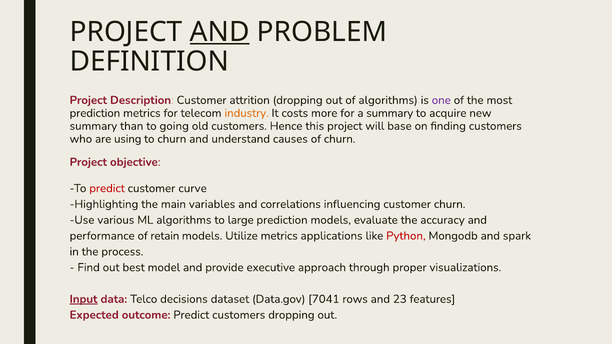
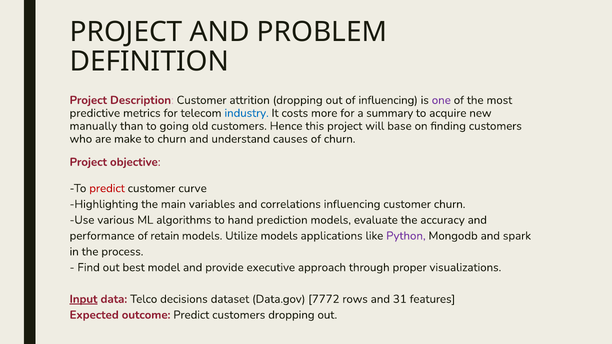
AND at (220, 32) underline: present -> none
of algorithms: algorithms -> influencing
prediction at (95, 113): prediction -> predictive
industry colour: orange -> blue
summary at (93, 126): summary -> manually
using: using -> make
large: large -> hand
Utilize metrics: metrics -> models
Python colour: red -> purple
7041: 7041 -> 7772
23: 23 -> 31
